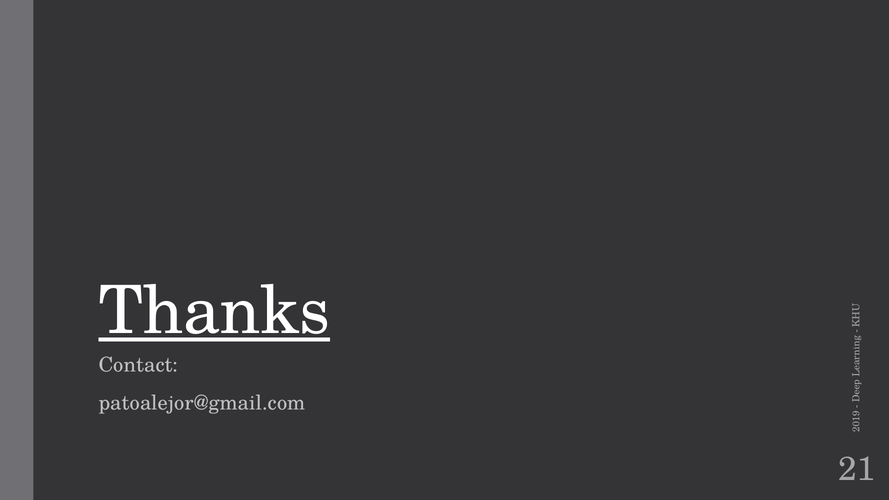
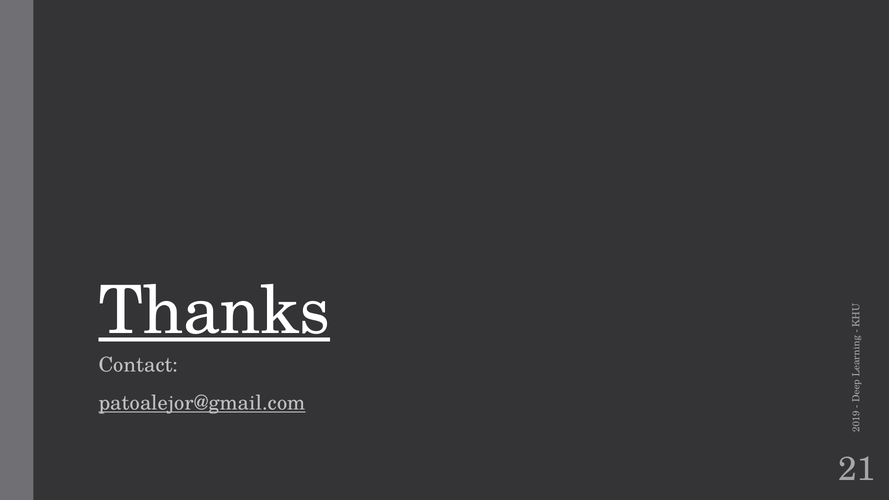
patoalejor@gmail.com underline: none -> present
